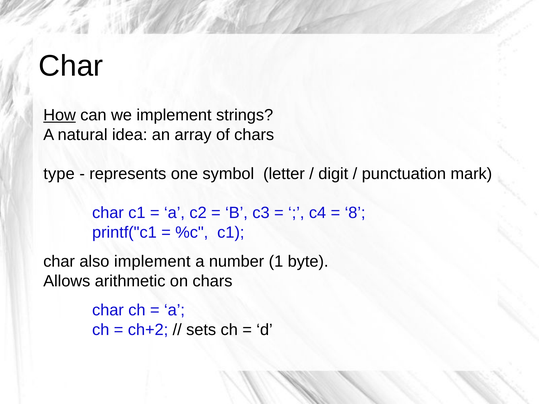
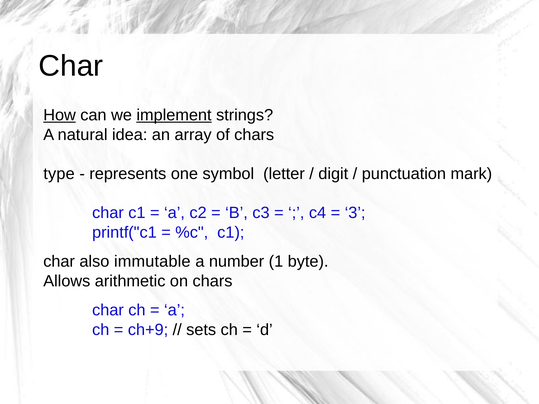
implement at (174, 115) underline: none -> present
8: 8 -> 3
also implement: implement -> immutable
ch+2: ch+2 -> ch+9
